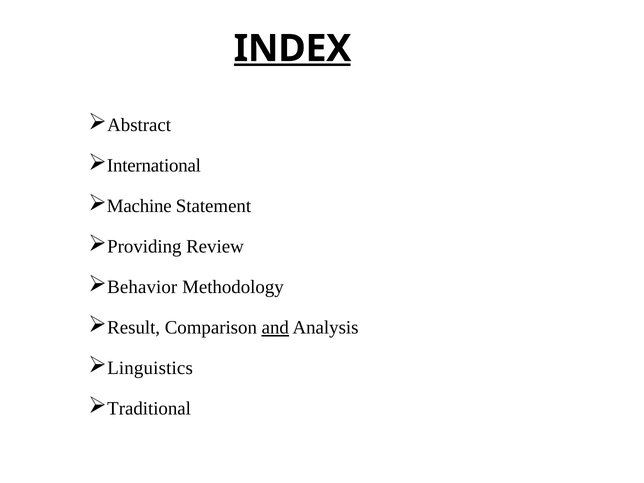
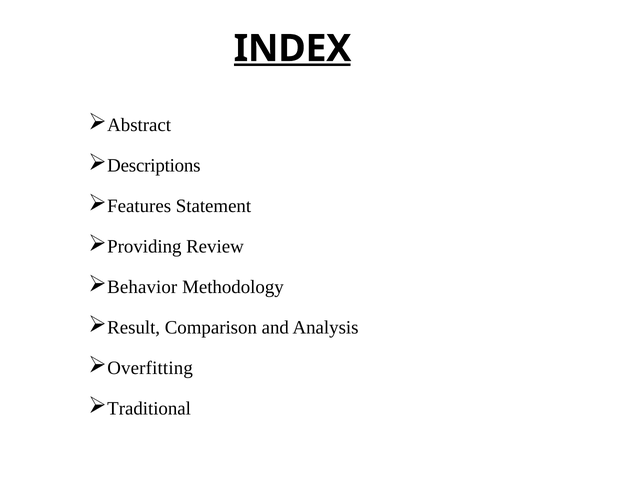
International: International -> Descriptions
Machine: Machine -> Features
and underline: present -> none
Linguistics: Linguistics -> Overfitting
